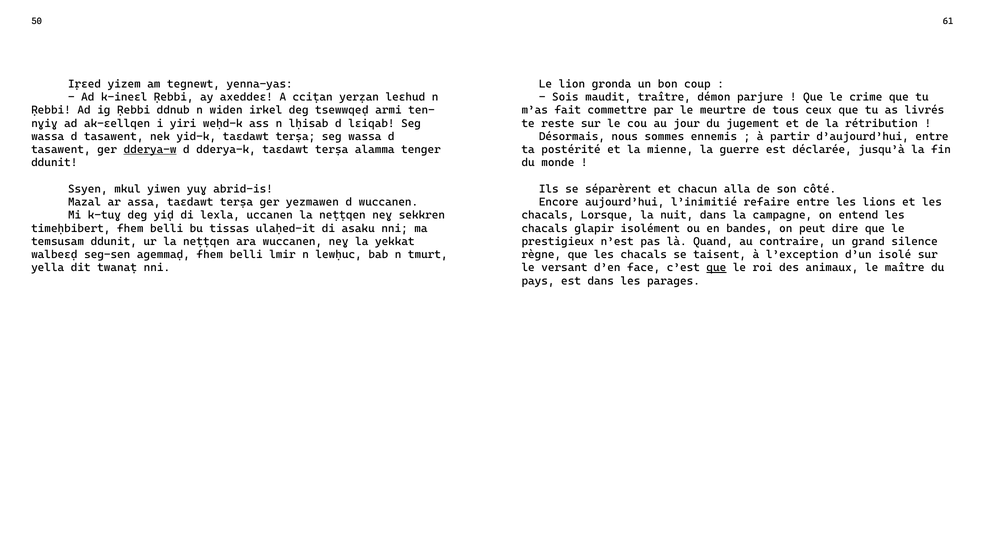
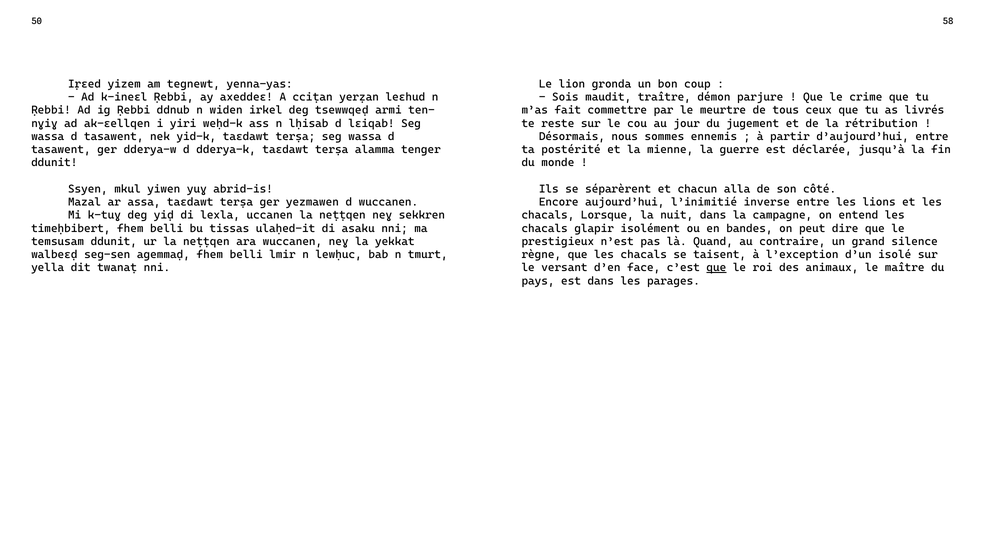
61: 61 -> 58
dderya-w underline: present -> none
refaire: refaire -> inverse
